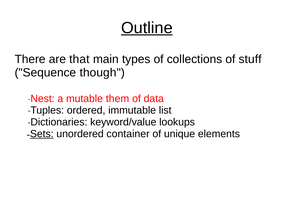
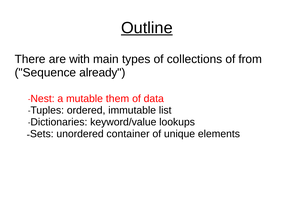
that: that -> with
stuff: stuff -> from
though: though -> already
Sets underline: present -> none
